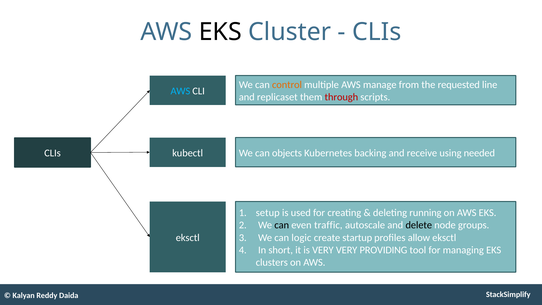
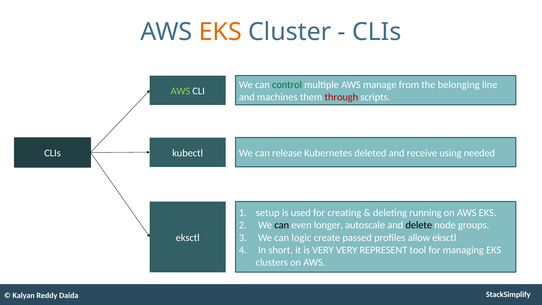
EKS at (220, 32) colour: black -> orange
control colour: orange -> green
requested: requested -> belonging
AWS at (180, 91) colour: light blue -> light green
replicaset: replicaset -> machines
objects: objects -> release
backing: backing -> deleted
traffic: traffic -> longer
startup: startup -> passed
PROVIDING: PROVIDING -> REPRESENT
